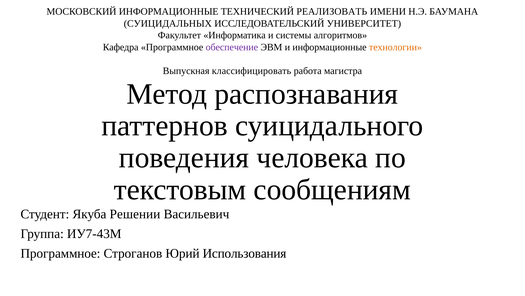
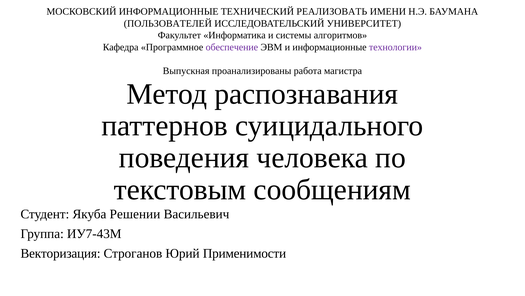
СУИЦИДАЛЬНЫХ: СУИЦИДАЛЬНЫХ -> ПОЛЬЗОВАТЕЛЕЙ
технологии colour: orange -> purple
классифицировать: классифицировать -> проанализированы
Программное at (60, 253): Программное -> Векторизация
Использования: Использования -> Применимости
